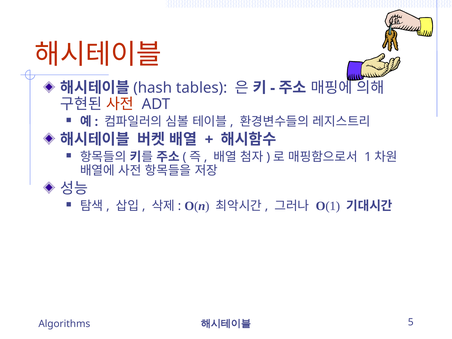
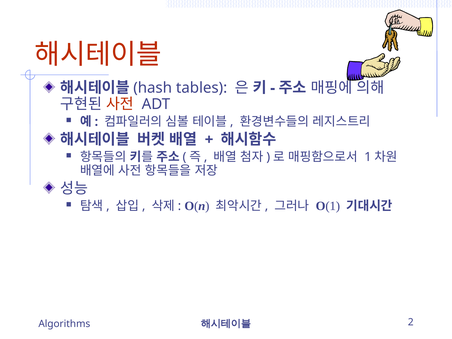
5: 5 -> 2
